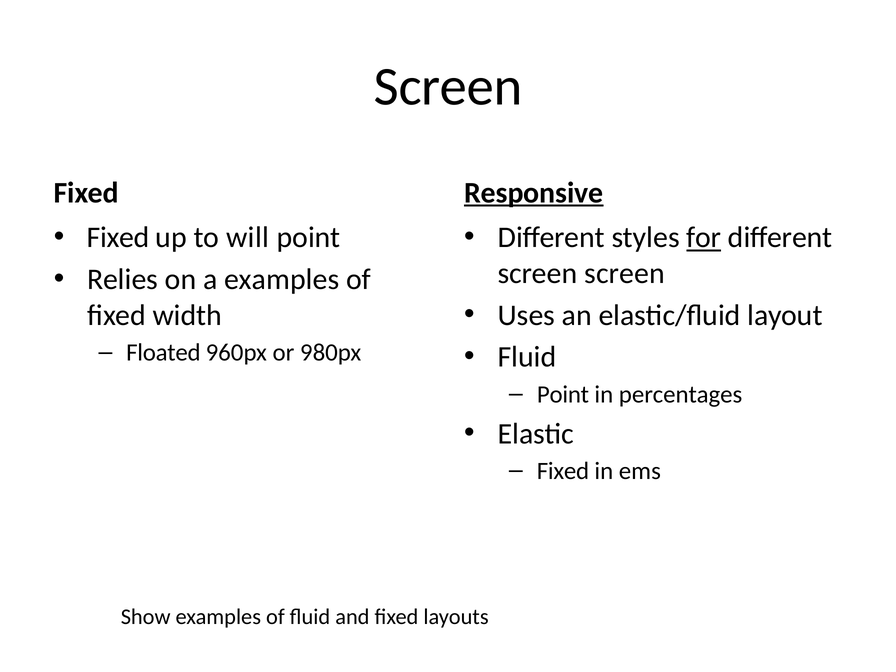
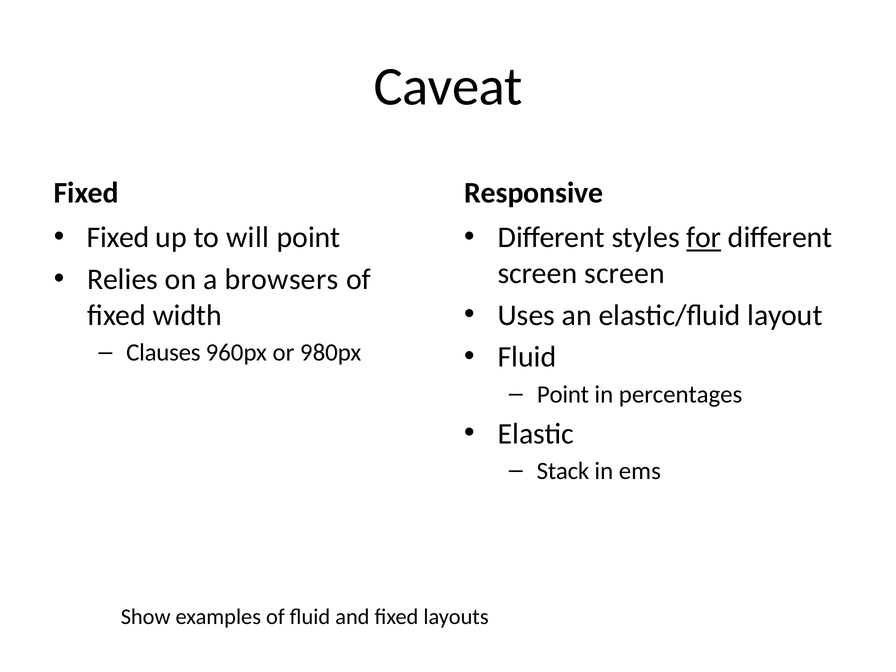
Screen at (448, 87): Screen -> Caveat
Responsive underline: present -> none
a examples: examples -> browsers
Floated: Floated -> Clauses
Fixed at (563, 471): Fixed -> Stack
